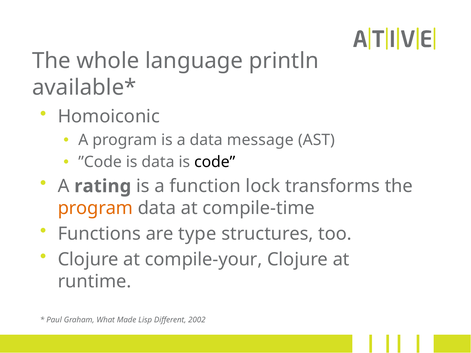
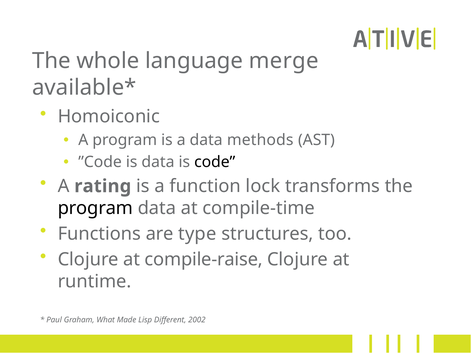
println: println -> merge
message: message -> methods
program at (95, 208) colour: orange -> black
compile-your: compile-your -> compile-raise
